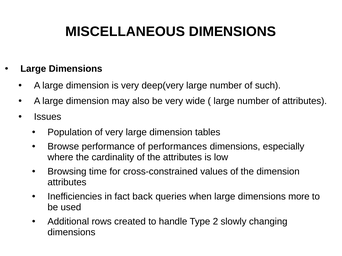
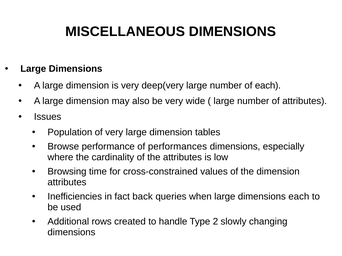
of such: such -> each
dimensions more: more -> each
